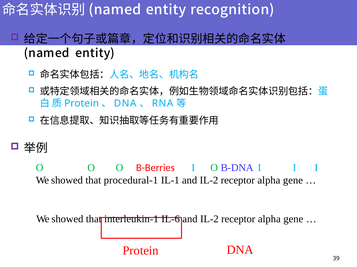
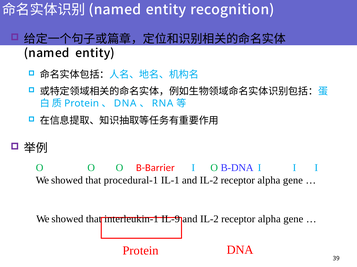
B-Berries: B-Berries -> B-Barrier
IL-6: IL-6 -> IL-9
